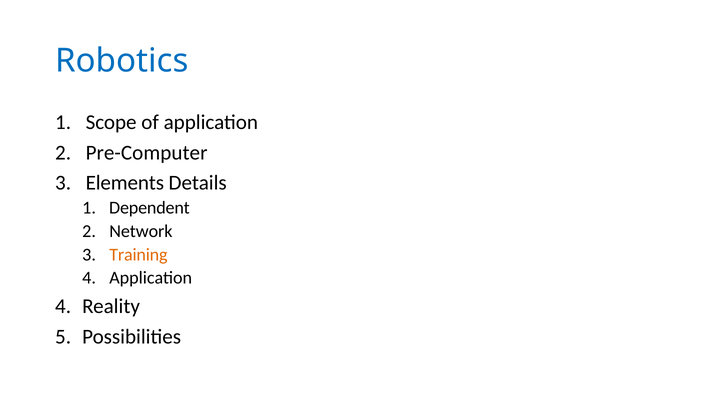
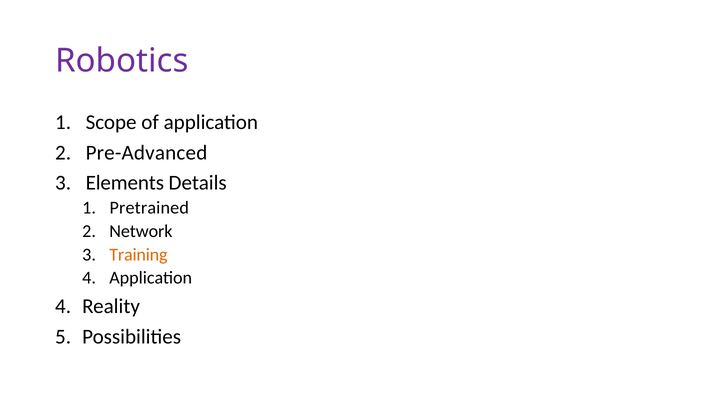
Robotics colour: blue -> purple
Pre-Computer: Pre-Computer -> Pre-Advanced
Dependent: Dependent -> Pretrained
